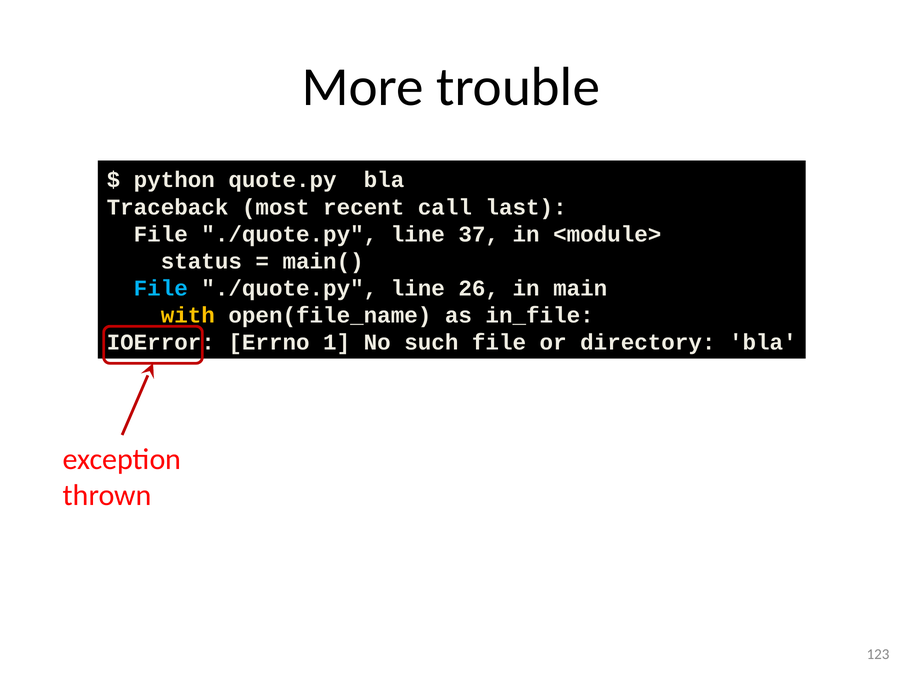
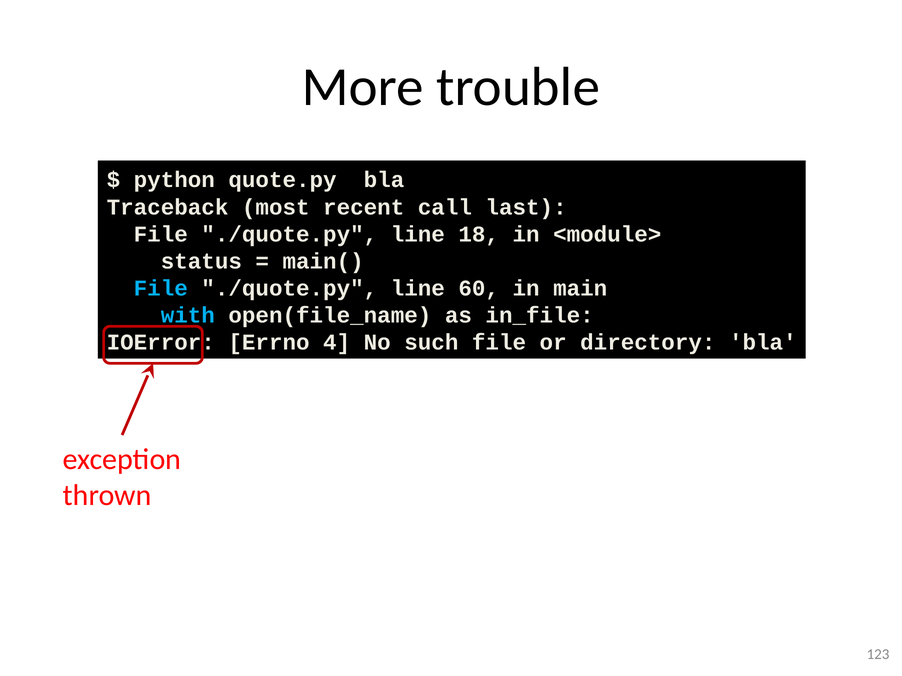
37: 37 -> 18
26: 26 -> 60
with colour: yellow -> light blue
1: 1 -> 4
